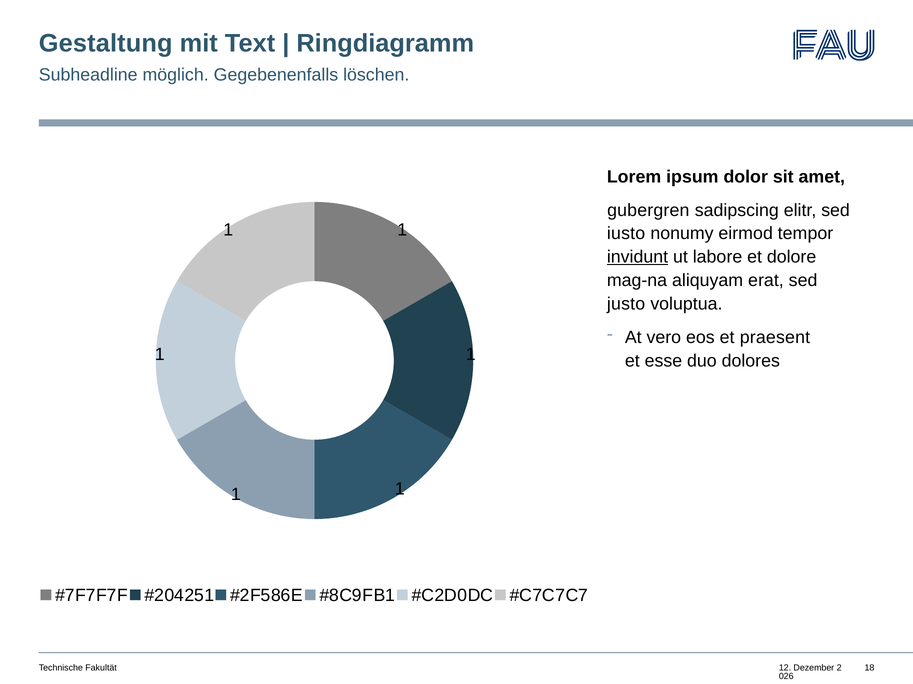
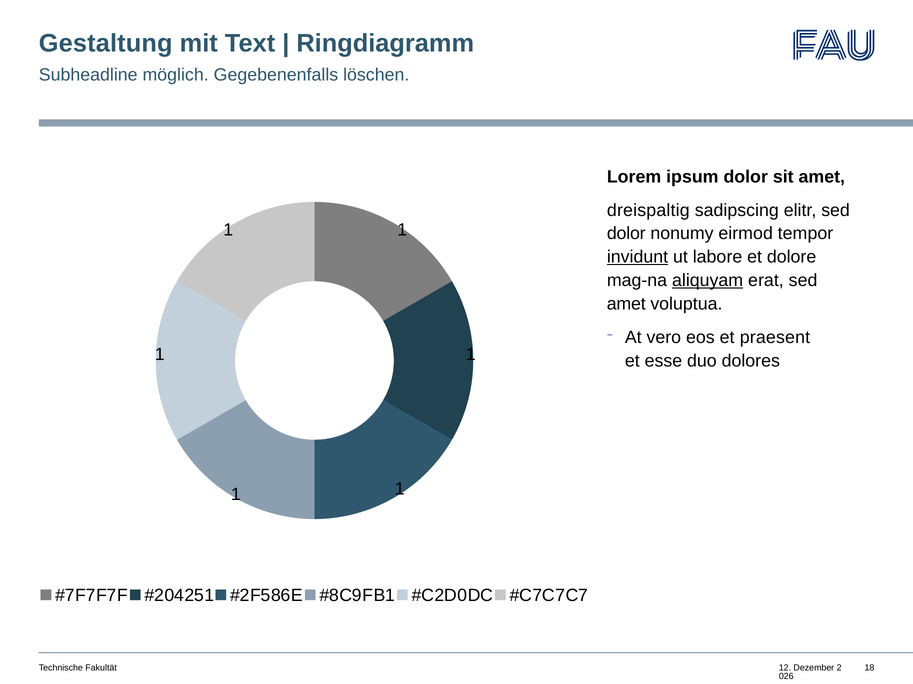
gubergren: gubergren -> dreispaltig
iusto at (626, 234): iusto -> dolor
aliquyam underline: none -> present
justo at (626, 304): justo -> amet
